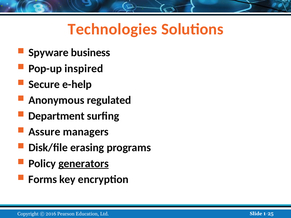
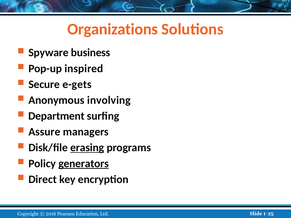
Technologies: Technologies -> Organizations
e-help: e-help -> e-gets
regulated: regulated -> involving
erasing underline: none -> present
Forms: Forms -> Direct
